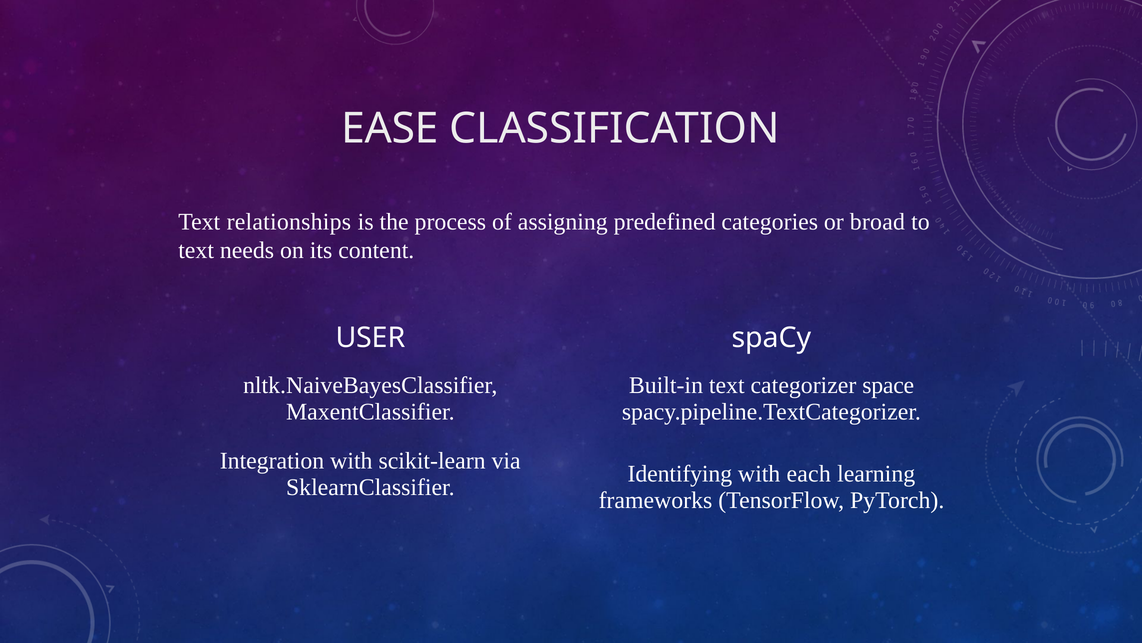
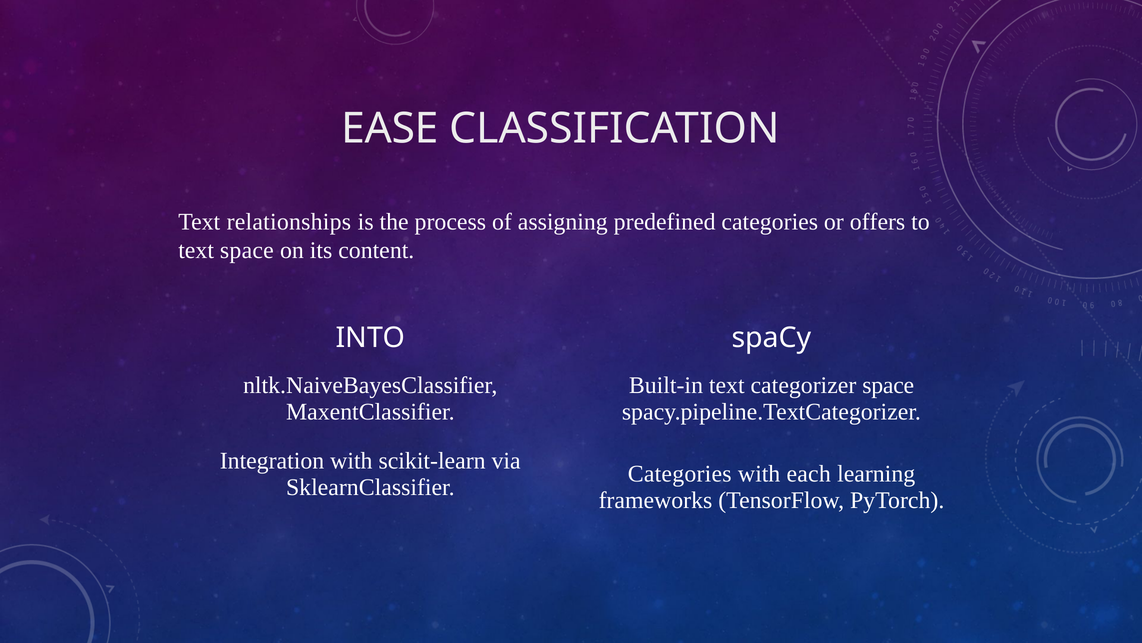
broad: broad -> offers
text needs: needs -> space
USER: USER -> INTO
Identifying at (680, 474): Identifying -> Categories
